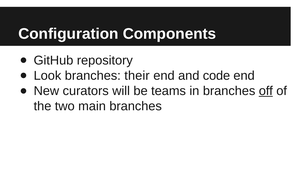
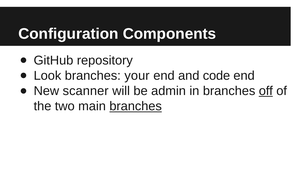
their: their -> your
curators: curators -> scanner
teams: teams -> admin
branches at (136, 106) underline: none -> present
